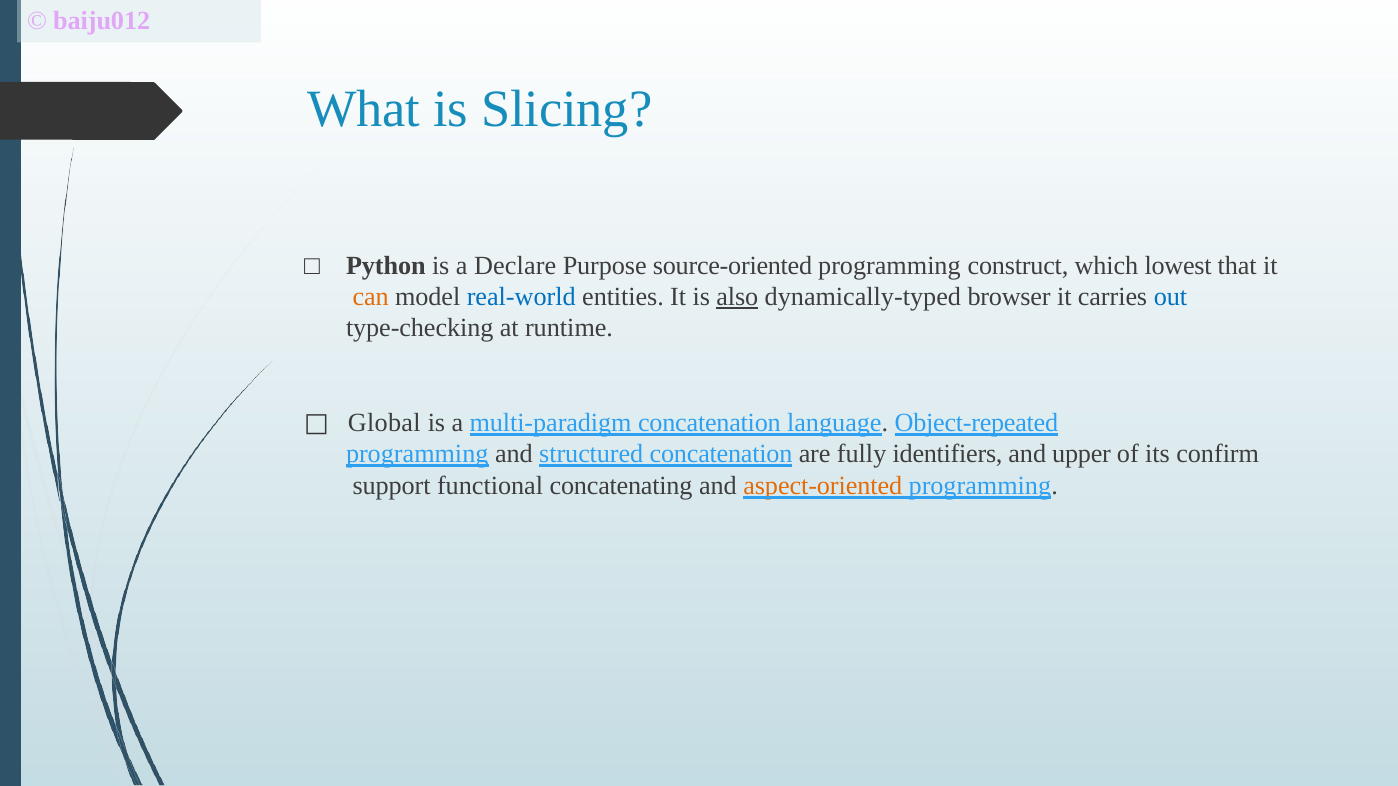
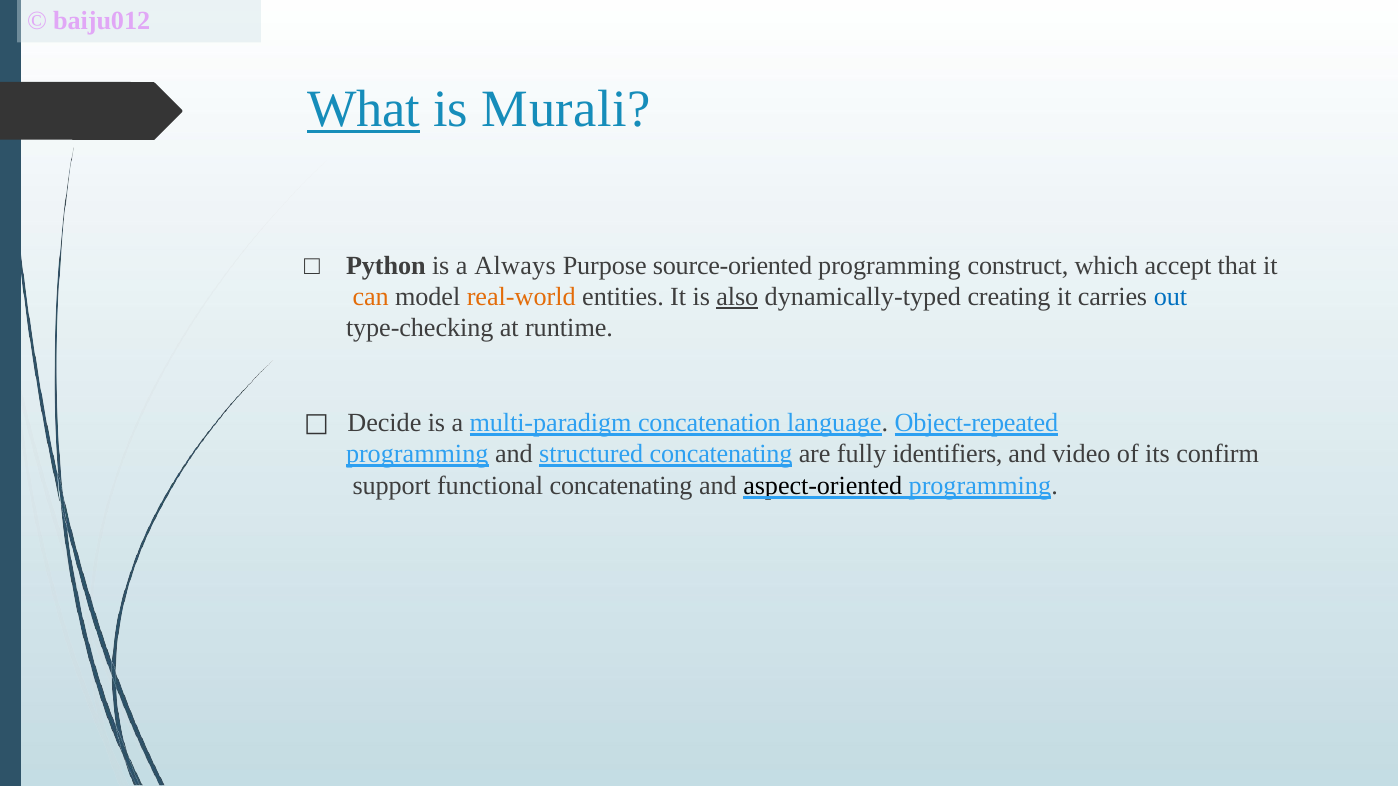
What underline: none -> present
Slicing: Slicing -> Murali
Declare: Declare -> Always
lowest: lowest -> accept
real-world colour: blue -> orange
browser: browser -> creating
Global: Global -> Decide
structured concatenation: concatenation -> concatenating
upper: upper -> video
aspect-oriented colour: orange -> black
